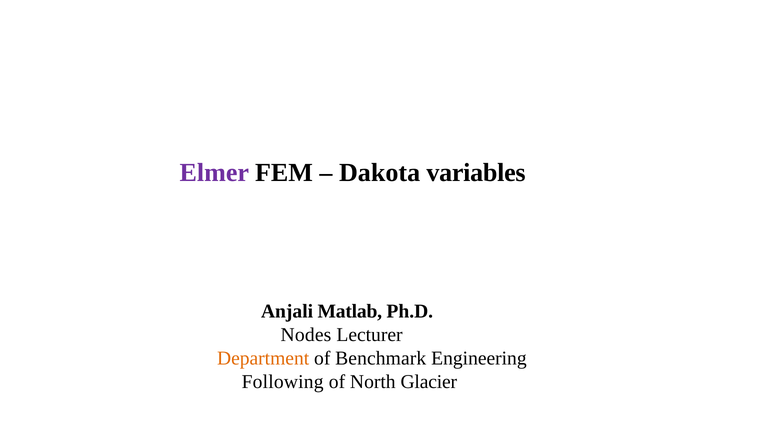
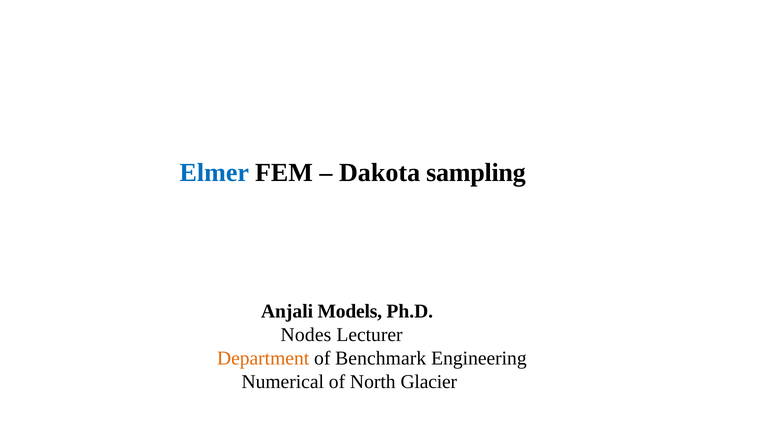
Elmer colour: purple -> blue
variables: variables -> sampling
Matlab: Matlab -> Models
Following: Following -> Numerical
